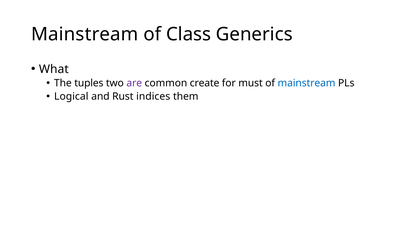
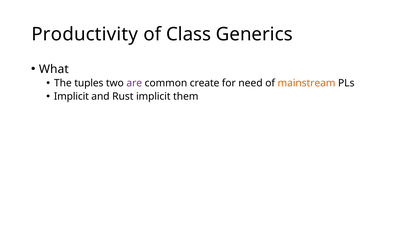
Mainstream at (85, 34): Mainstream -> Productivity
must: must -> need
mainstream at (307, 83) colour: blue -> orange
Logical at (71, 96): Logical -> Implicit
Rust indices: indices -> implicit
